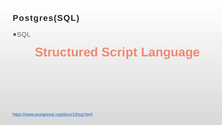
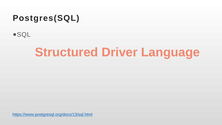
Script: Script -> Driver
